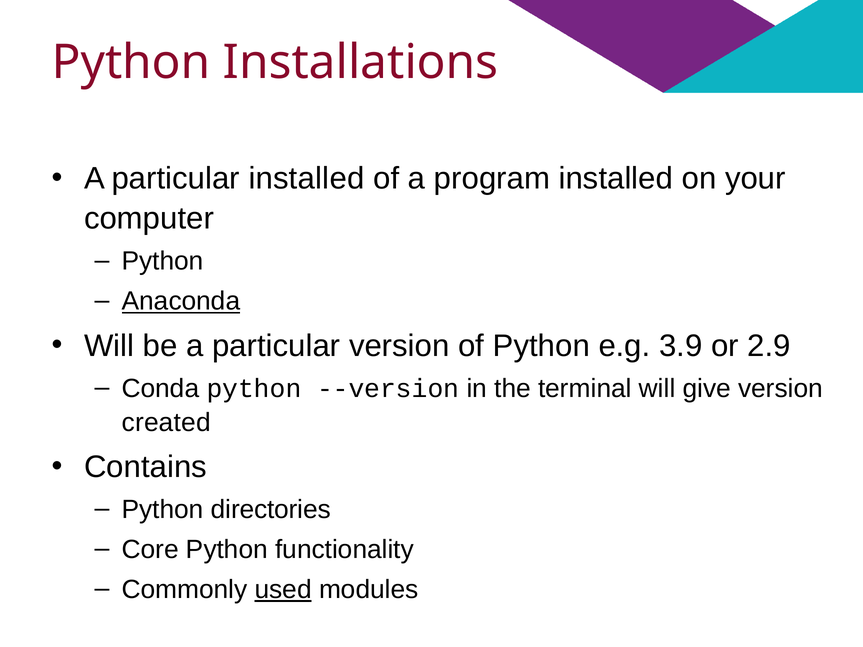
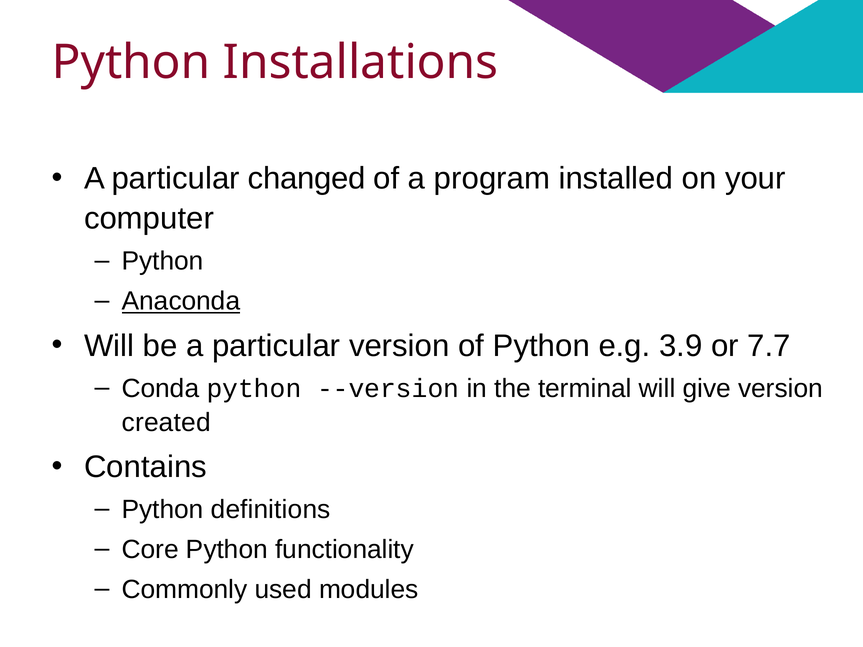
particular installed: installed -> changed
2.9: 2.9 -> 7.7
directories: directories -> definitions
used underline: present -> none
